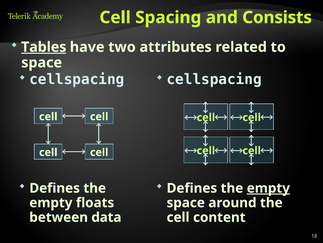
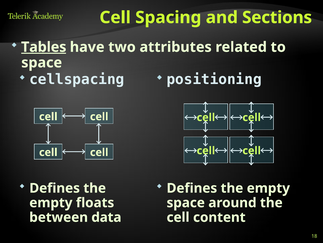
Consists: Consists -> Sections
cellspacing at (214, 79): cellspacing -> positioning
empty at (268, 188) underline: present -> none
